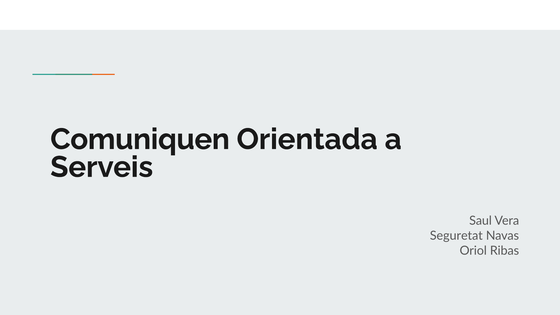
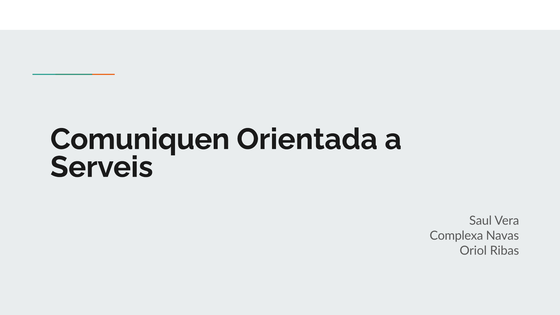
Seguretat: Seguretat -> Complexa
